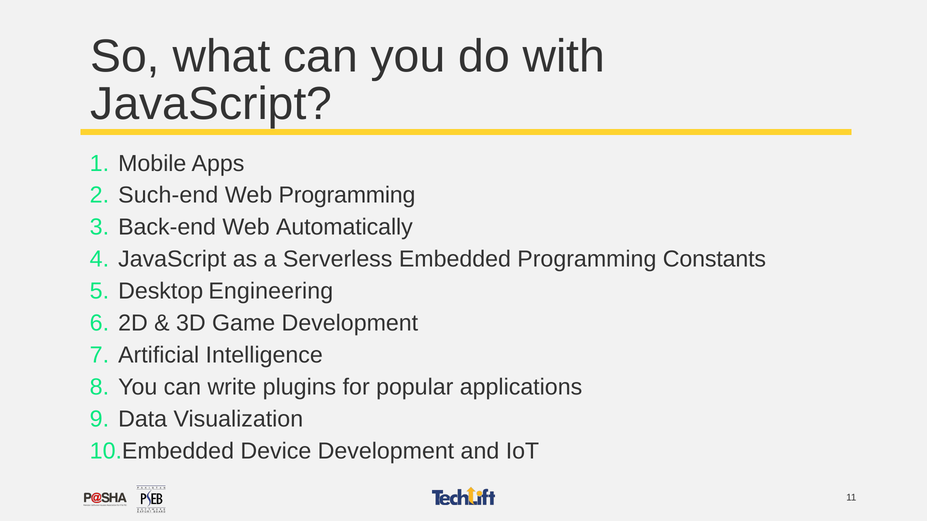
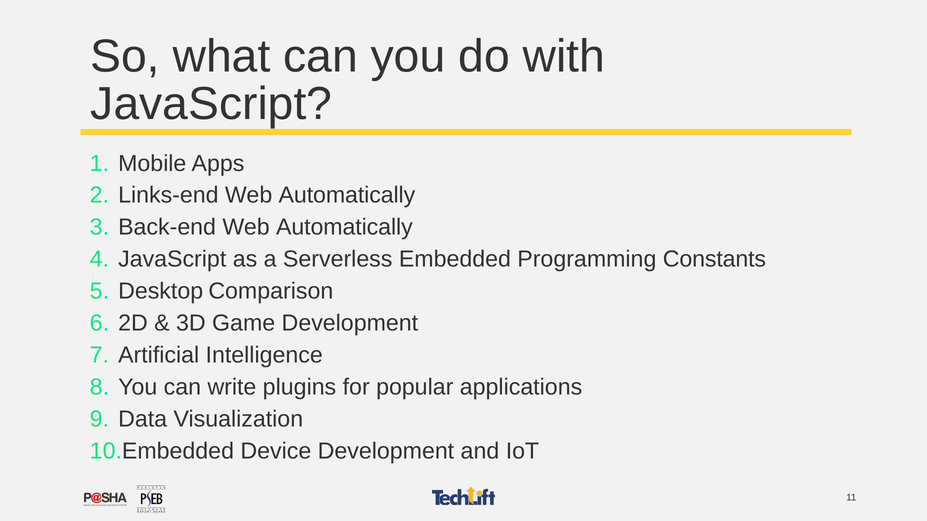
Such-end: Such-end -> Links-end
Programming at (347, 195): Programming -> Automatically
Engineering: Engineering -> Comparison
